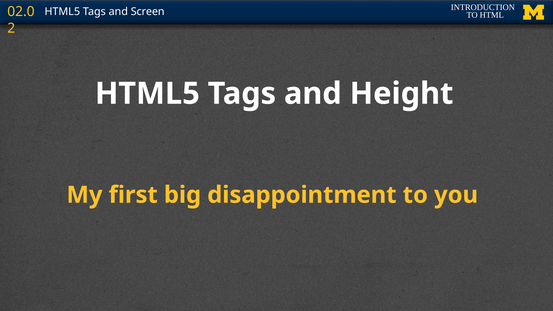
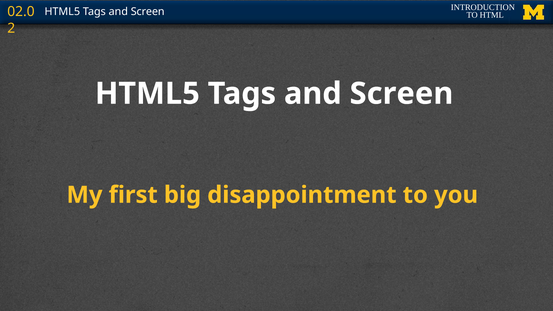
Height at (402, 94): Height -> Screen
